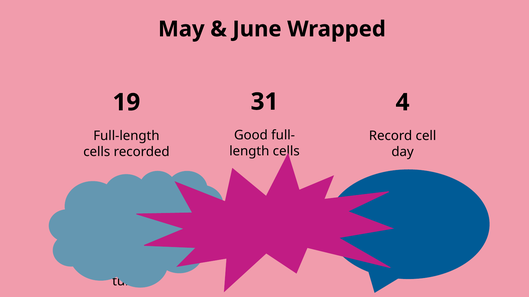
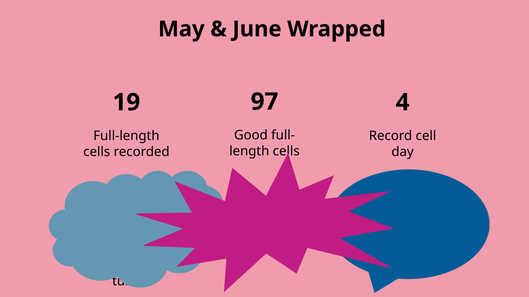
31: 31 -> 97
